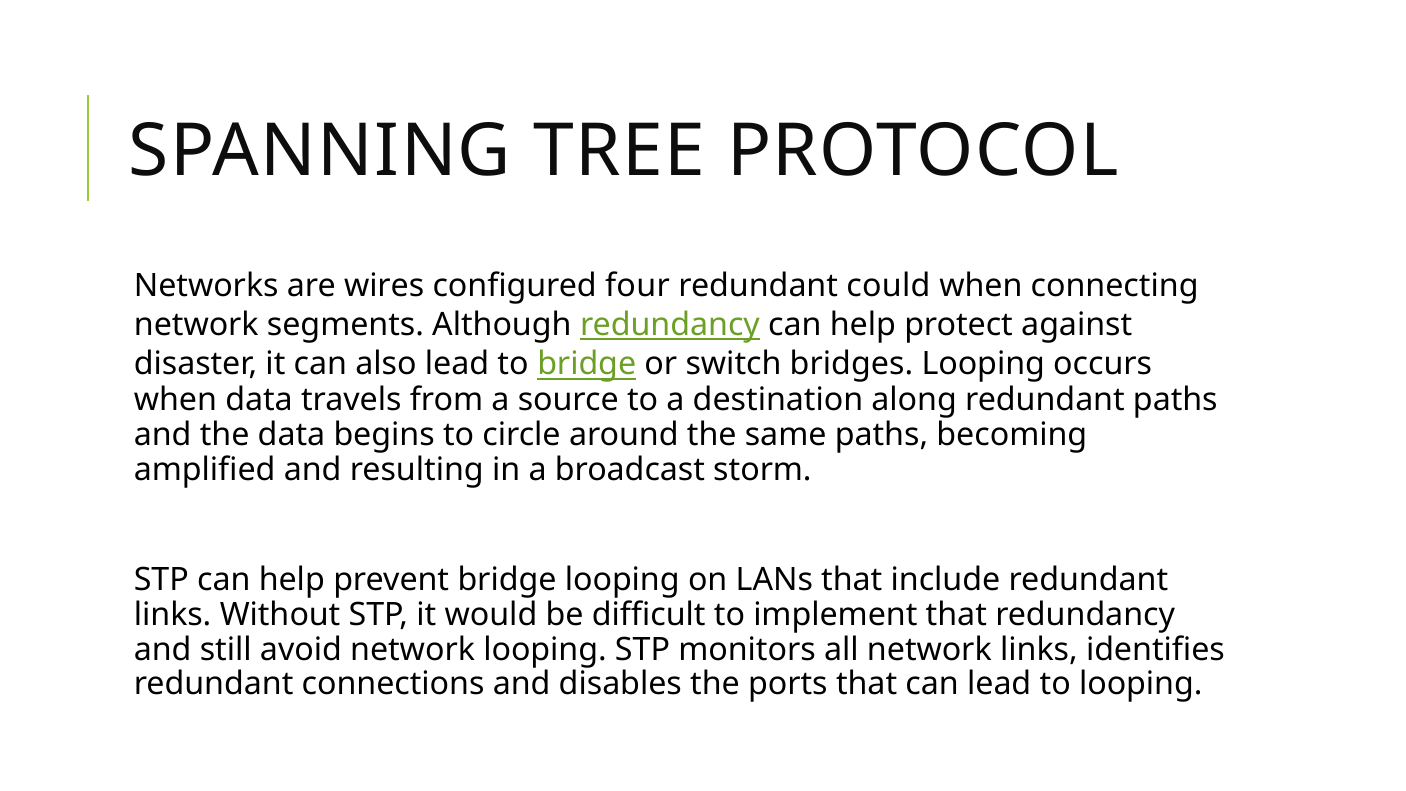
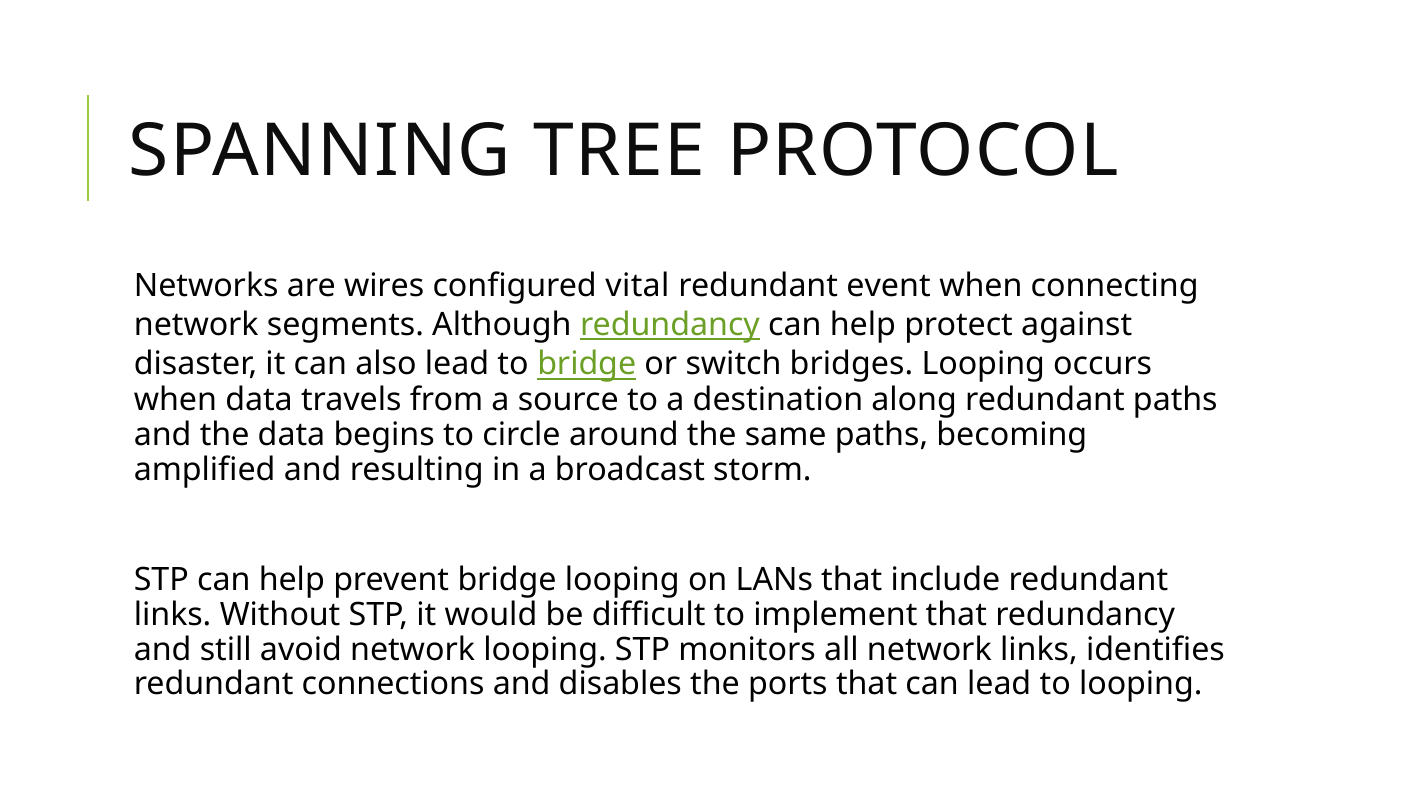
four: four -> vital
could: could -> event
